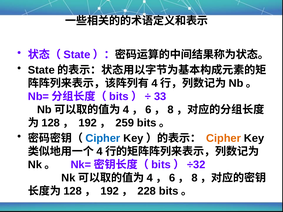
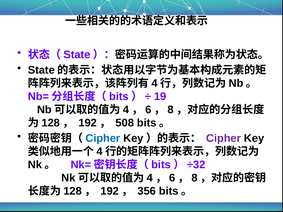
33: 33 -> 19
259: 259 -> 508
Cipher at (224, 138) colour: orange -> purple
228: 228 -> 356
